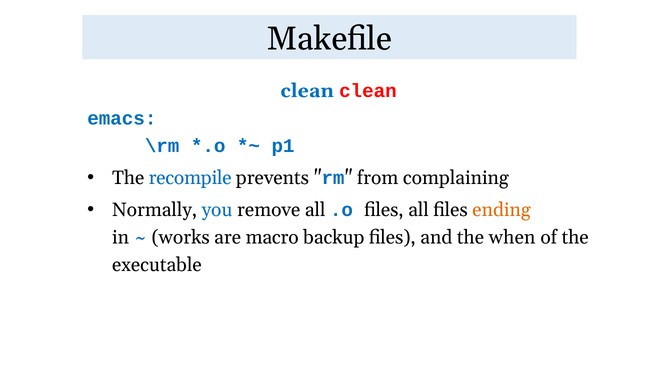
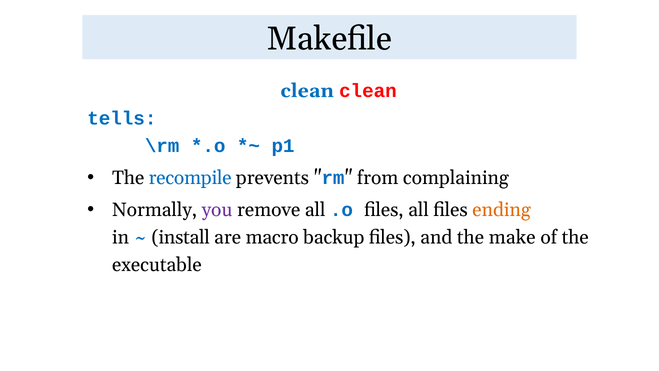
emacs: emacs -> tells
you colour: blue -> purple
works: works -> install
when: when -> make
